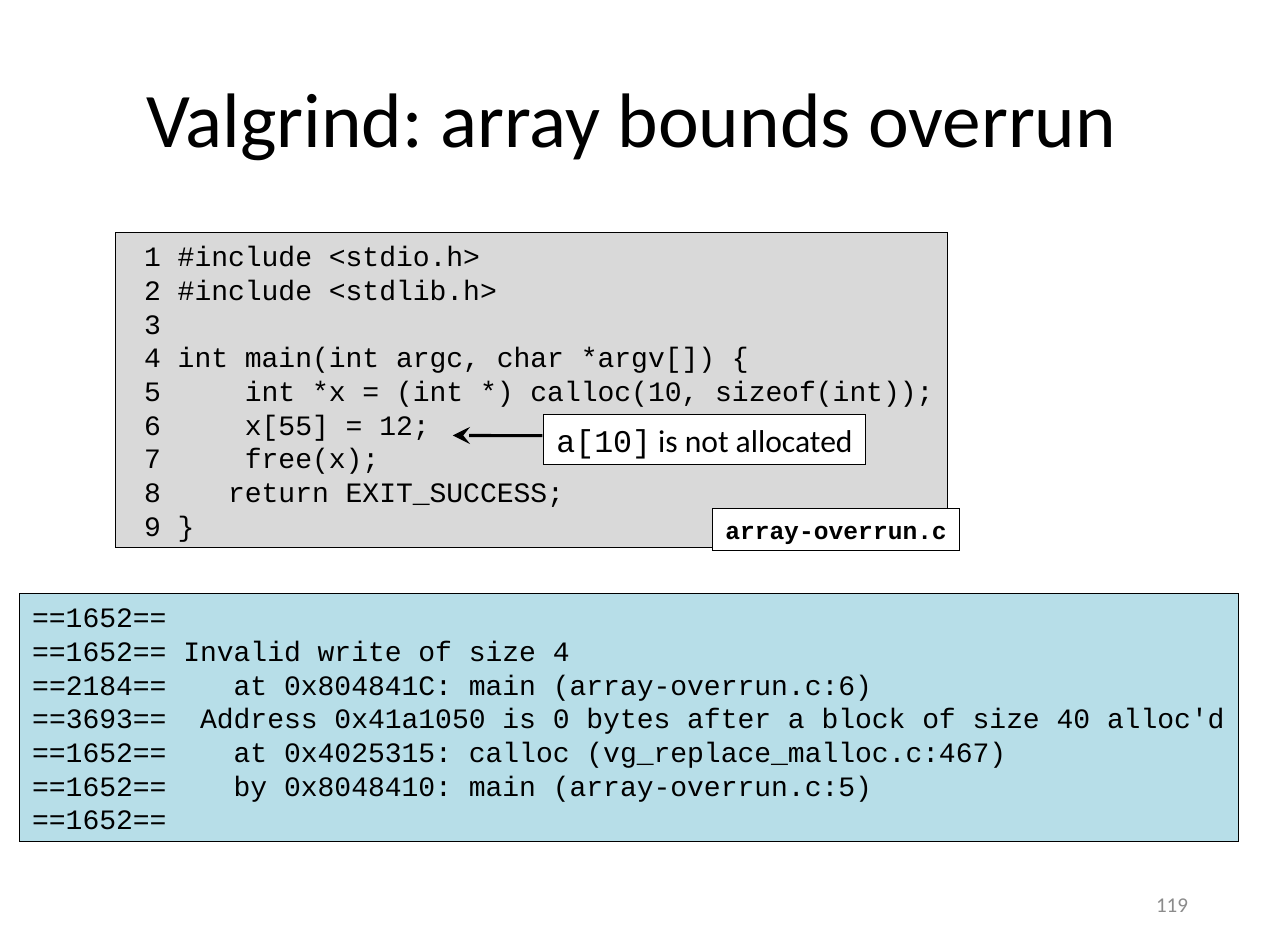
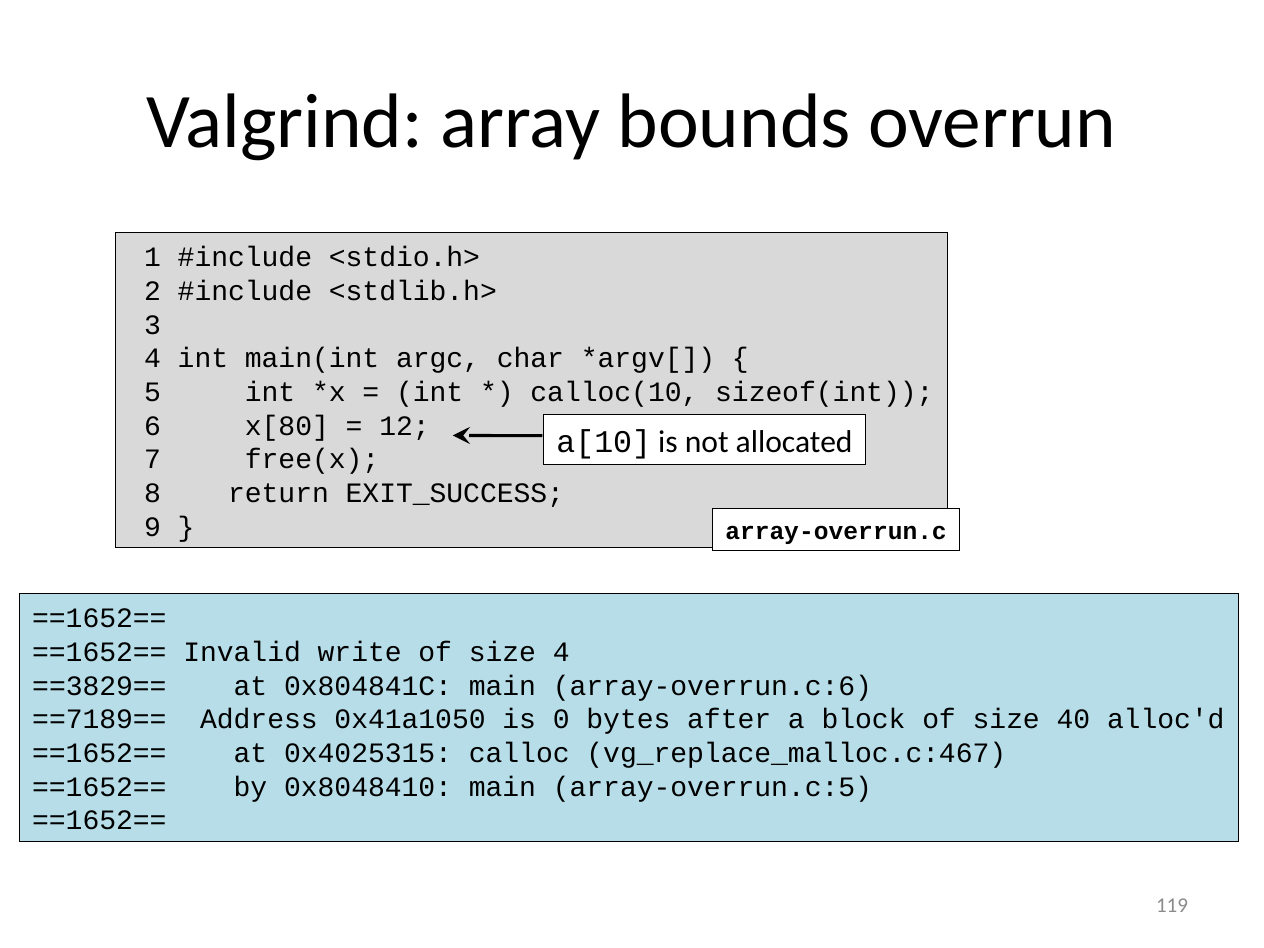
x[55: x[55 -> x[80
==2184==: ==2184== -> ==3829==
==3693==: ==3693== -> ==7189==
